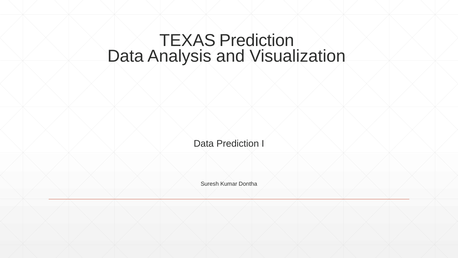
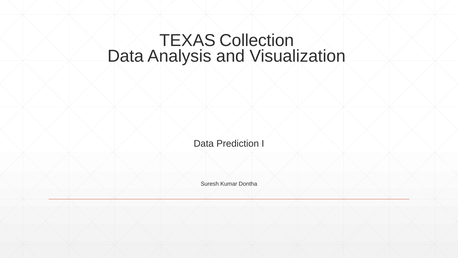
TEXAS Prediction: Prediction -> Collection
